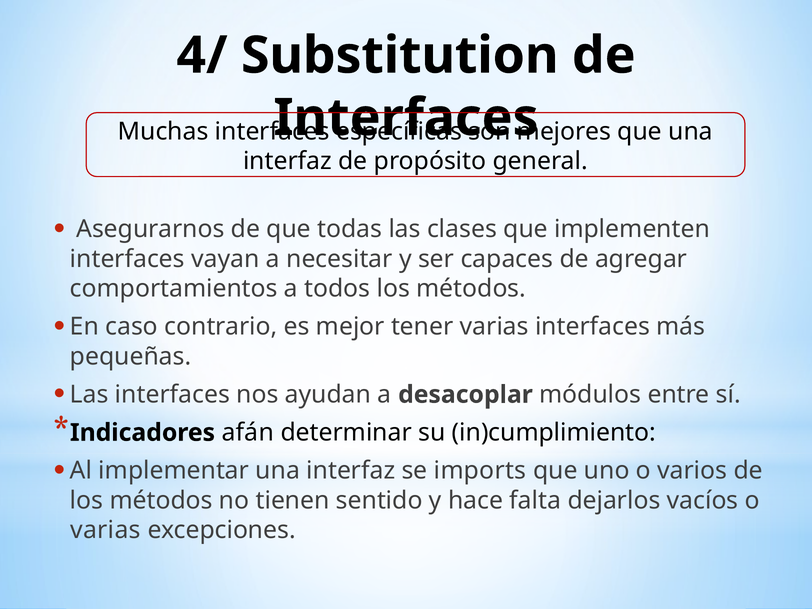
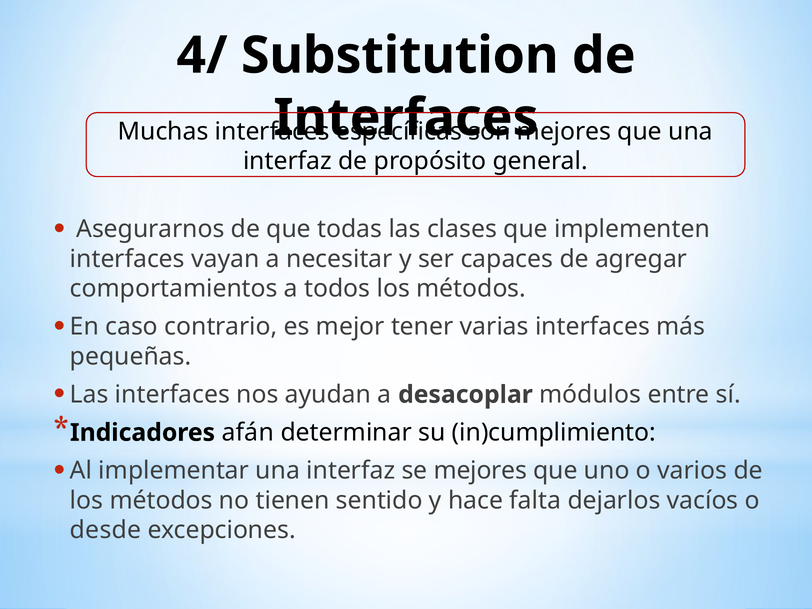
se imports: imports -> mejores
varias at (105, 530): varias -> desde
